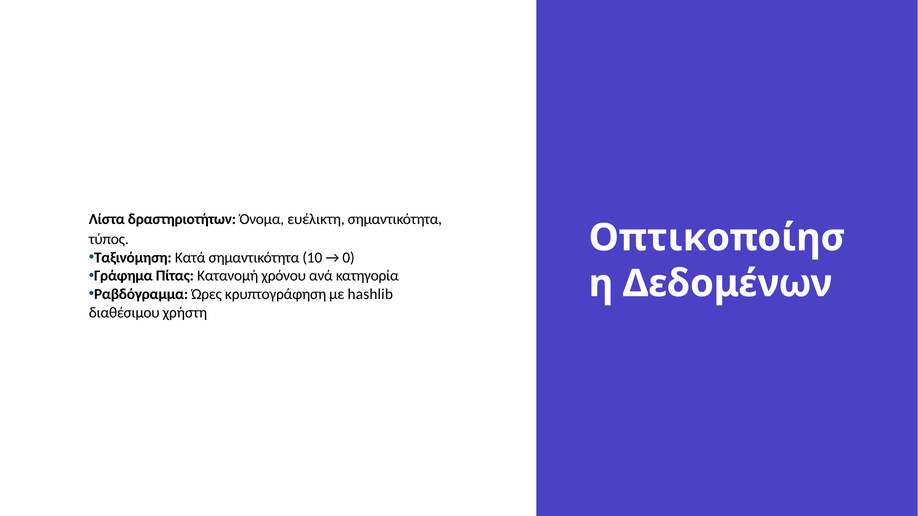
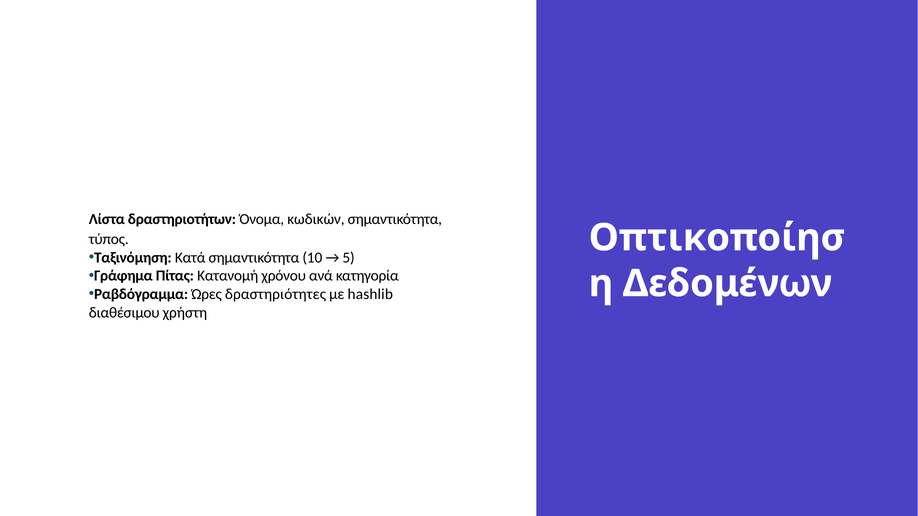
ευέλικτη: ευέλικτη -> κωδικών
0: 0 -> 5
κρυπτογράφηση: κρυπτογράφηση -> δραστηριότητες
